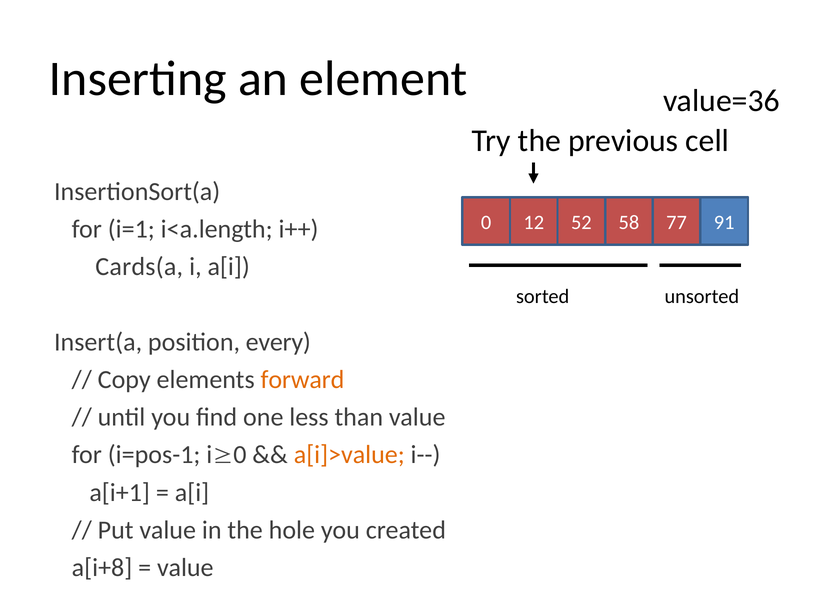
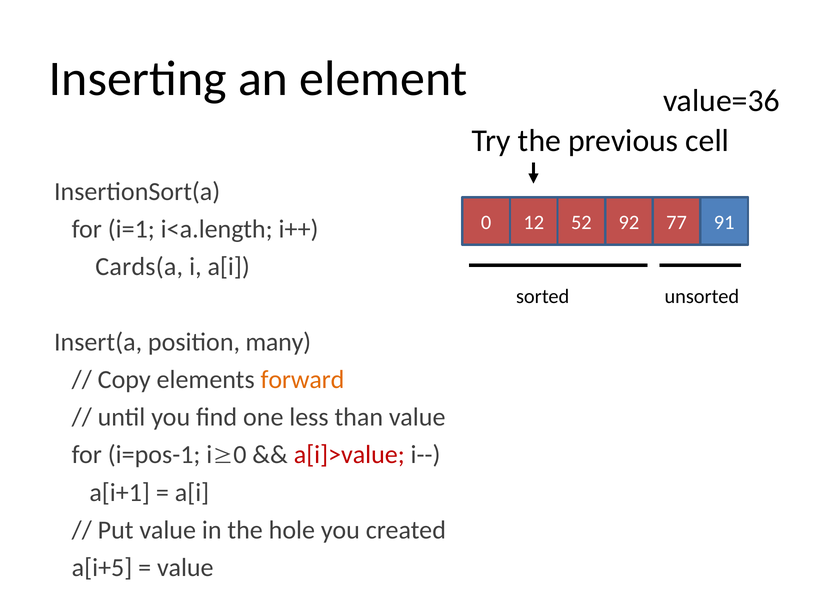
58: 58 -> 92
every: every -> many
a[i]>value colour: orange -> red
a[i+8: a[i+8 -> a[i+5
